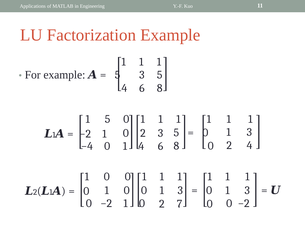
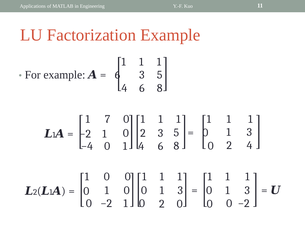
5 at (118, 75): 5 -> 6
5 at (108, 119): 5 -> 7
2 7: 7 -> 0
